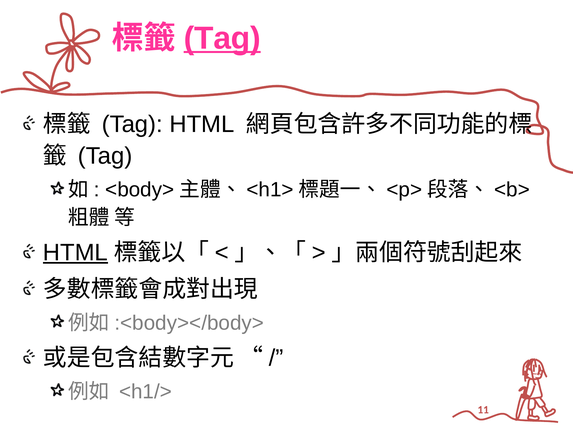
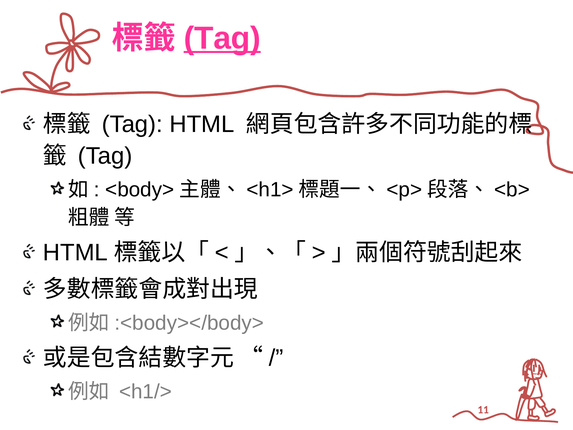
HTML at (75, 252) underline: present -> none
